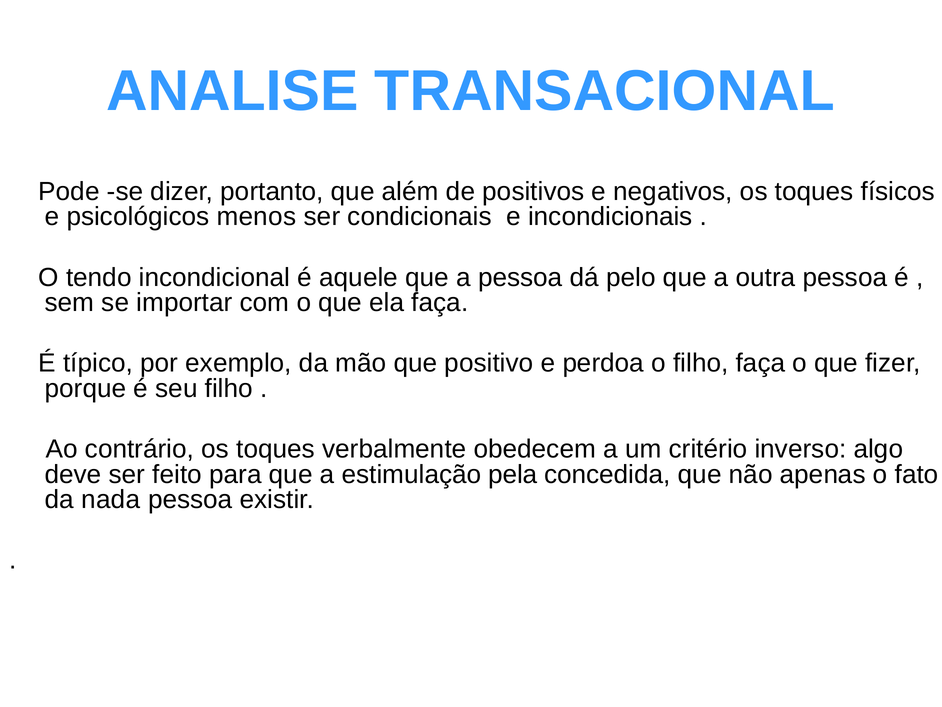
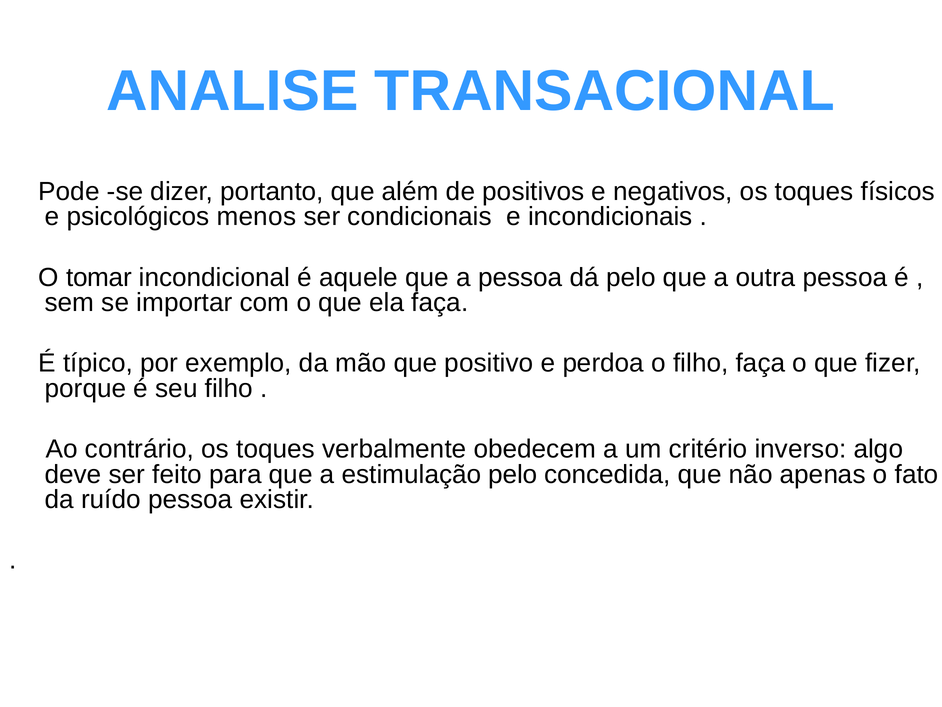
tendo: tendo -> tomar
estimulação pela: pela -> pelo
nada: nada -> ruído
